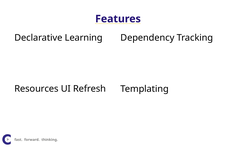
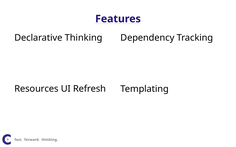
Declarative Learning: Learning -> Thinking
